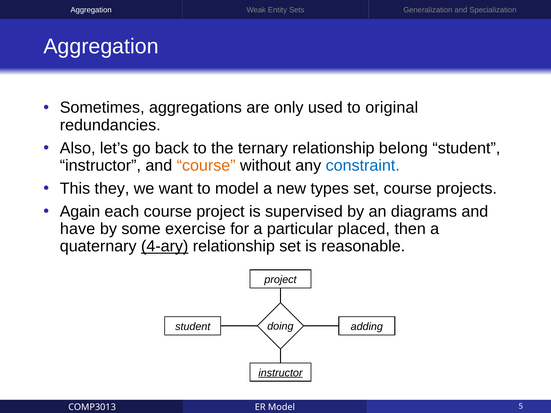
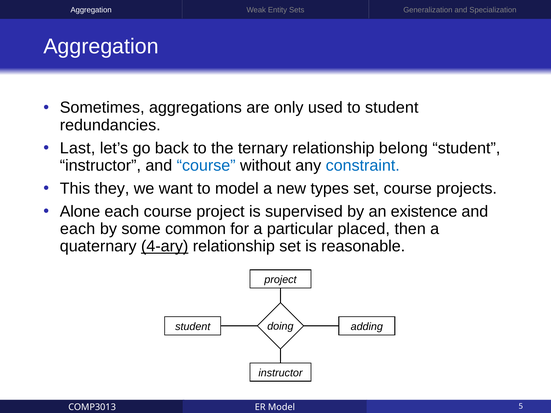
to original: original -> student
Also: Also -> Last
course at (206, 166) colour: orange -> blue
Again: Again -> Alone
diagrams: diagrams -> existence
have at (78, 229): have -> each
exercise: exercise -> common
instructor at (280, 373) underline: present -> none
